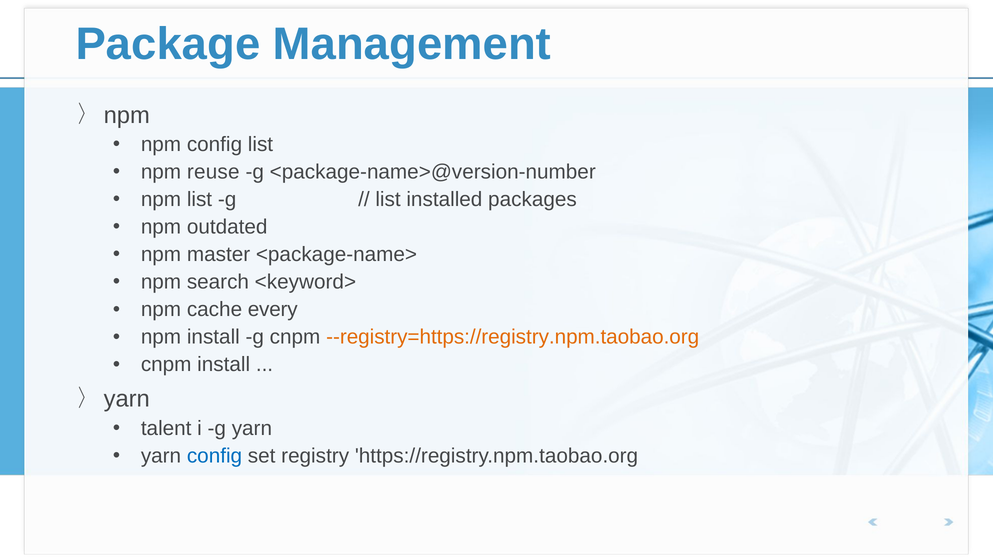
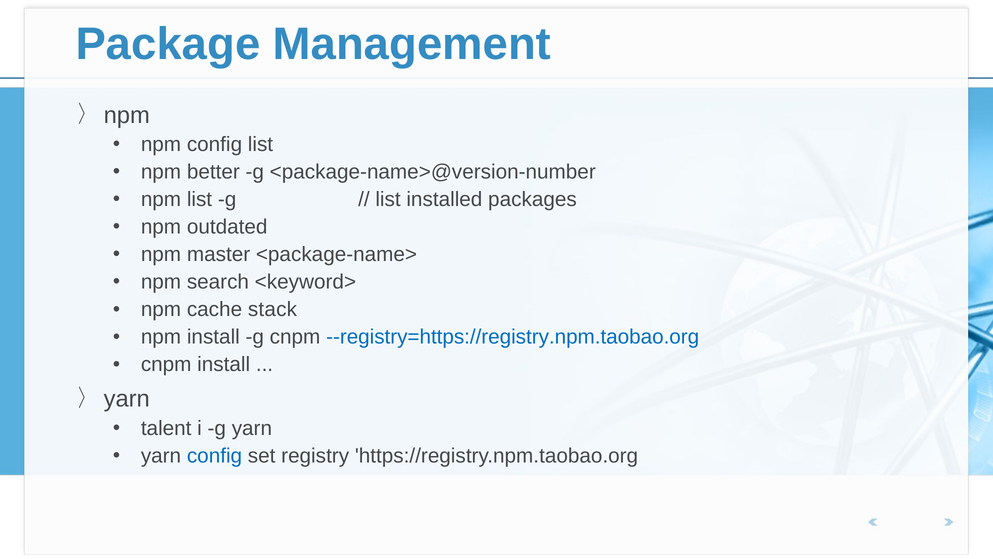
reuse: reuse -> better
every: every -> stack
--registry=https://registry.npm.taobao.org colour: orange -> blue
